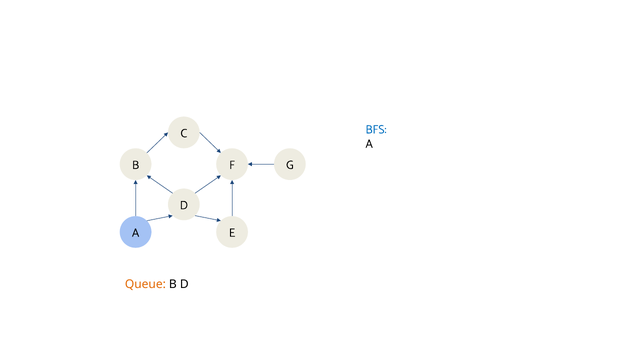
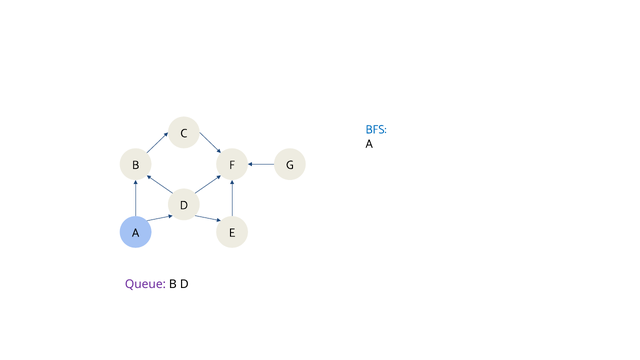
Queue colour: orange -> purple
